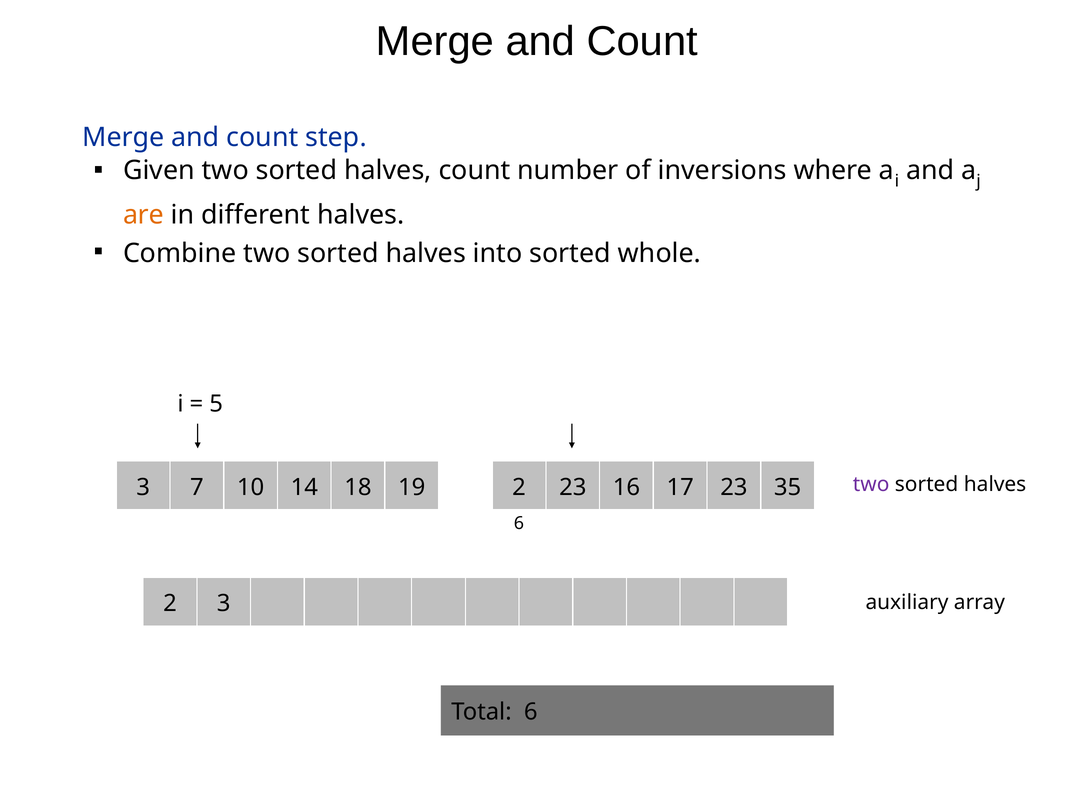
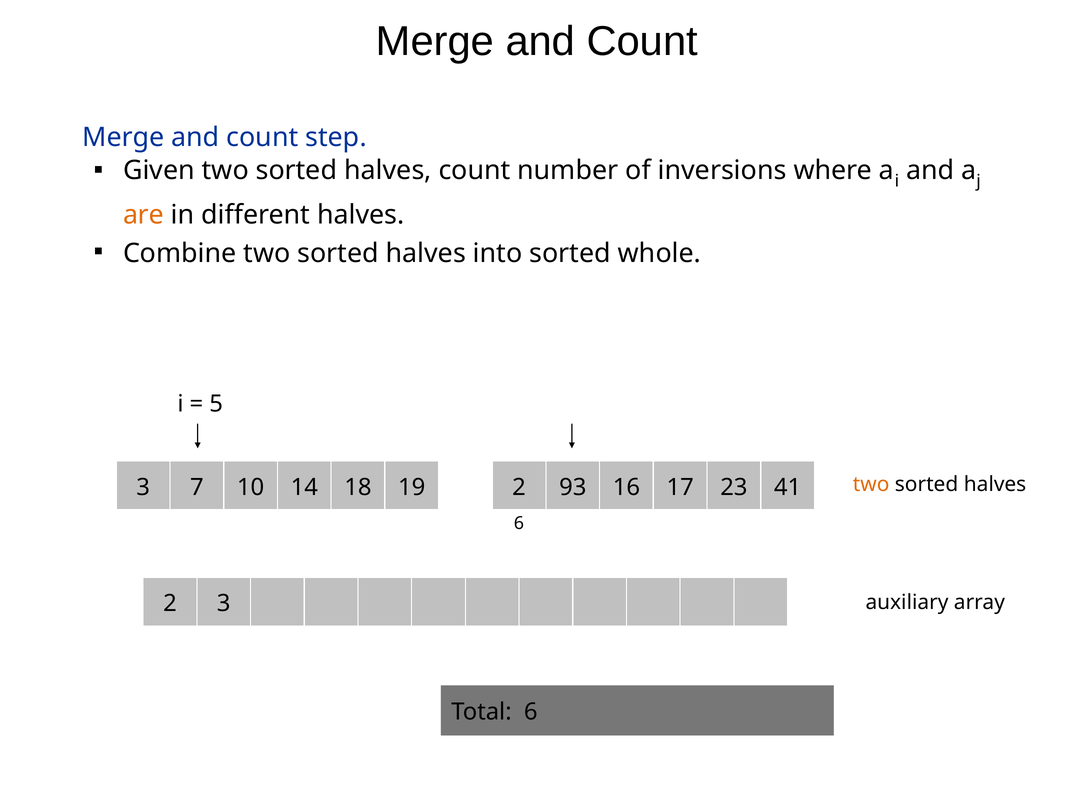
two at (871, 485) colour: purple -> orange
2 23: 23 -> 93
35: 35 -> 41
